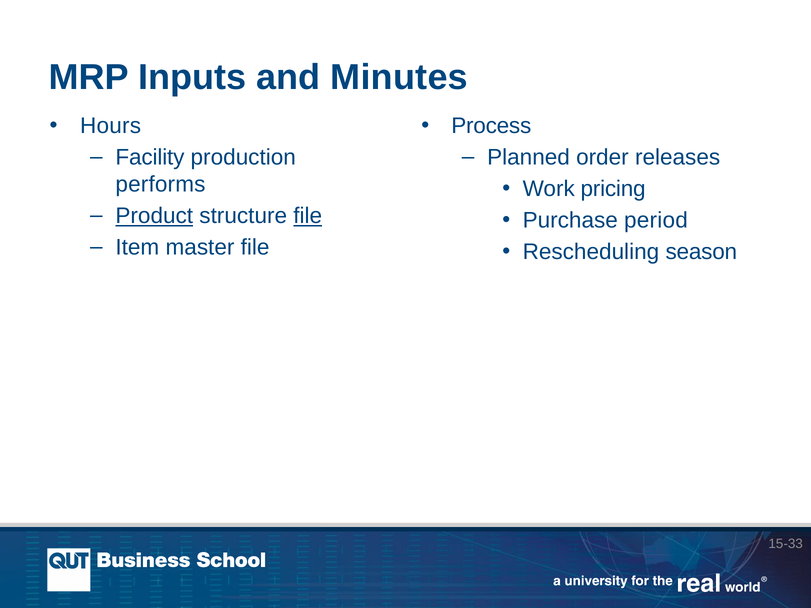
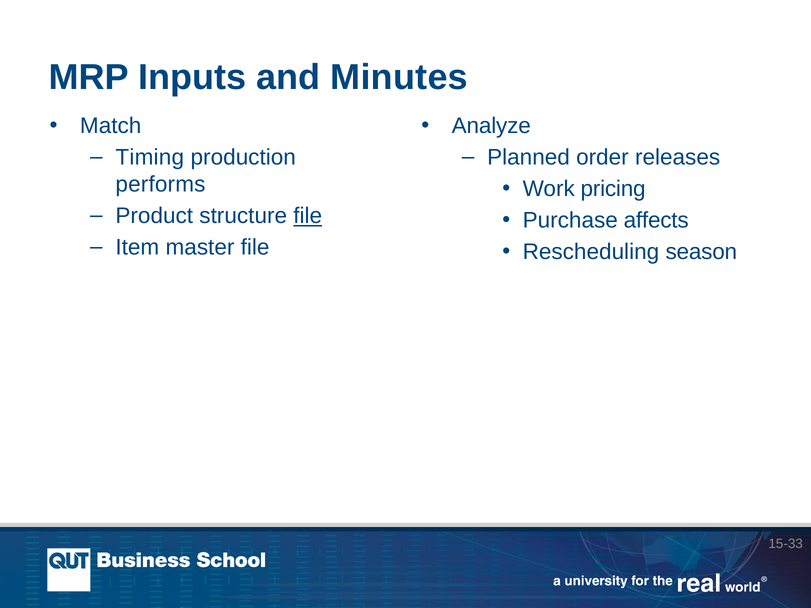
Hours: Hours -> Match
Process: Process -> Analyze
Facility: Facility -> Timing
Product underline: present -> none
period: period -> affects
